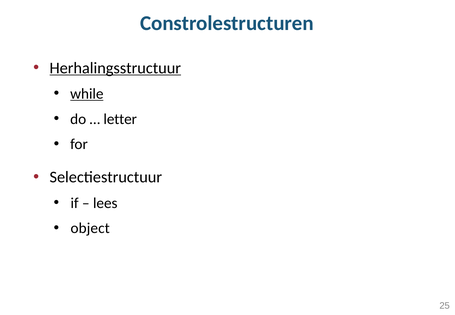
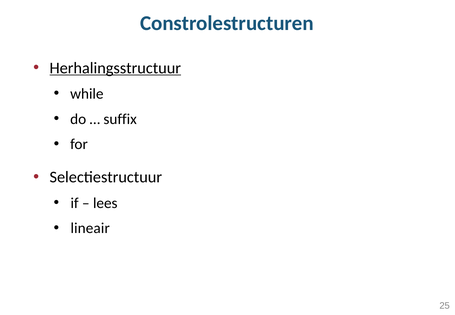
while underline: present -> none
letter: letter -> suffix
object: object -> lineair
